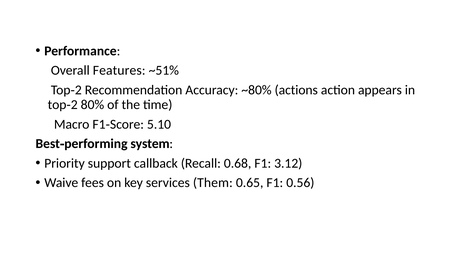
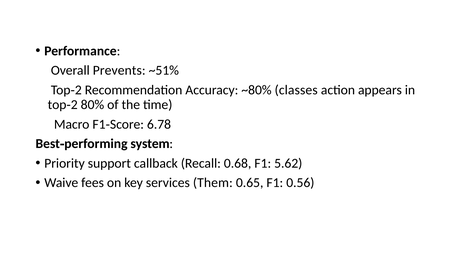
Features: Features -> Prevents
actions: actions -> classes
5.10: 5.10 -> 6.78
3.12: 3.12 -> 5.62
